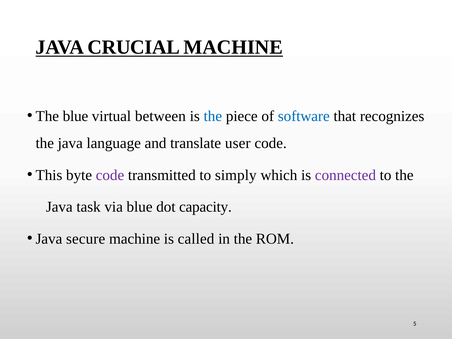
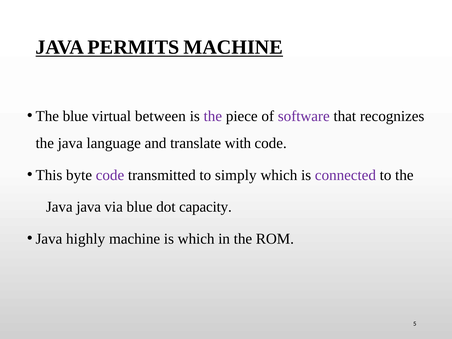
CRUCIAL: CRUCIAL -> PERMITS
the at (213, 116) colour: blue -> purple
software colour: blue -> purple
user: user -> with
Java task: task -> java
secure: secure -> highly
is called: called -> which
